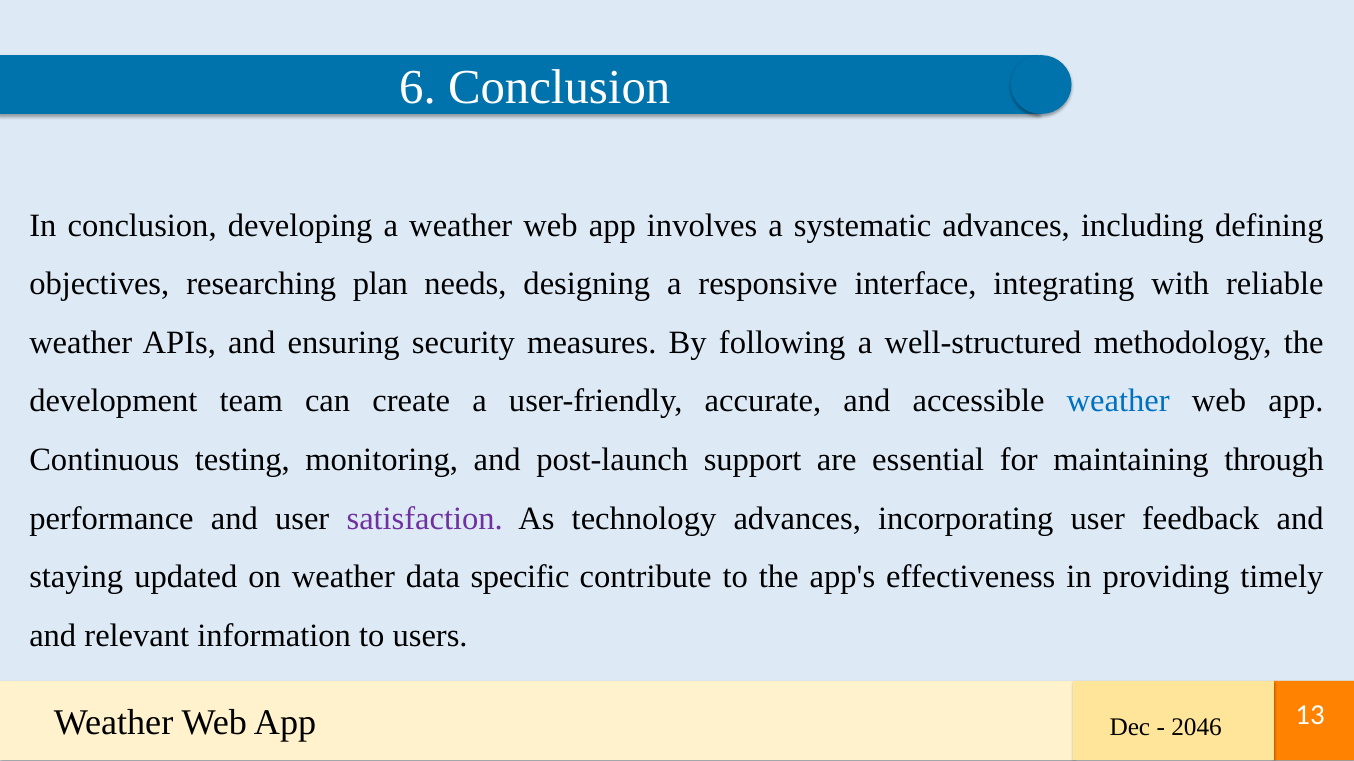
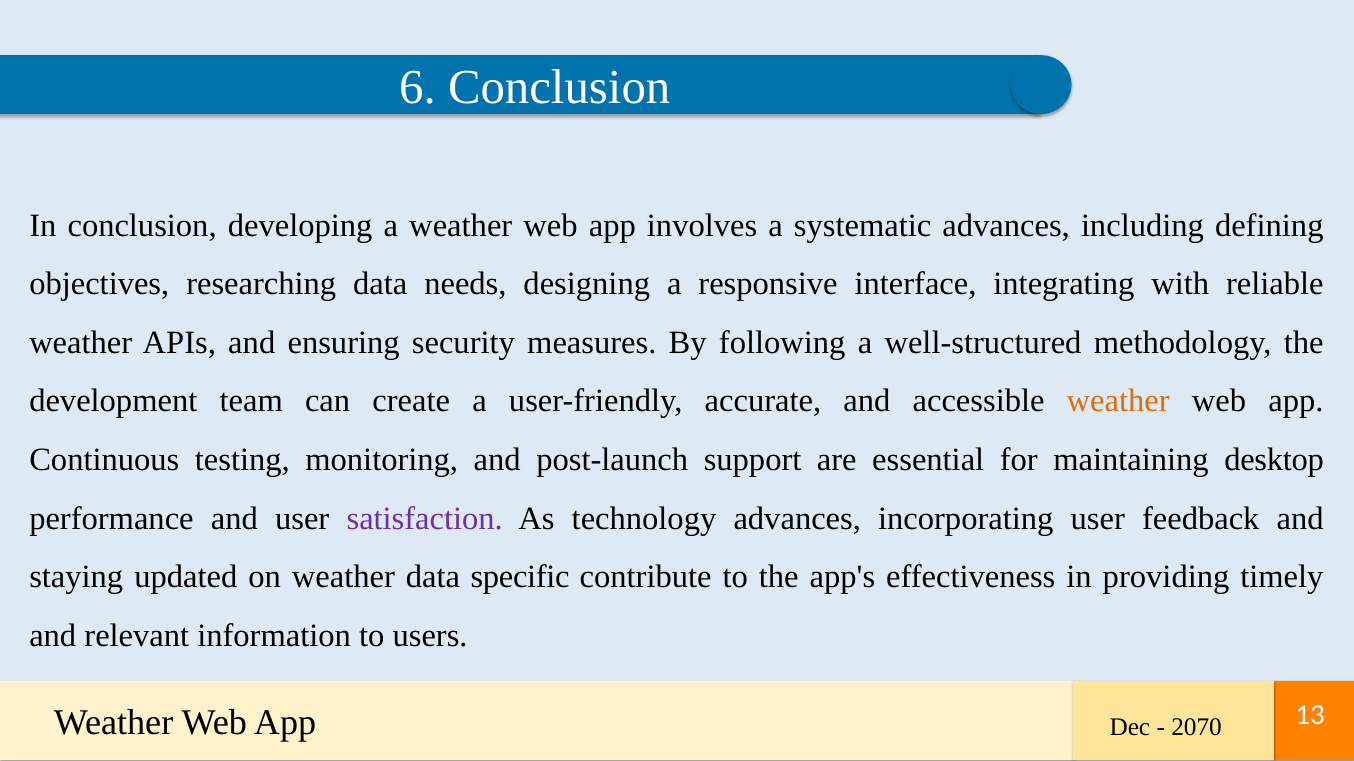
researching plan: plan -> data
weather at (1118, 402) colour: blue -> orange
through: through -> desktop
2046: 2046 -> 2070
